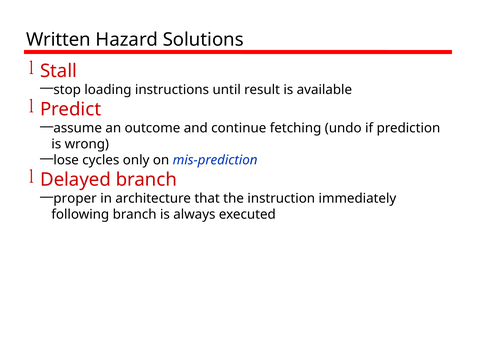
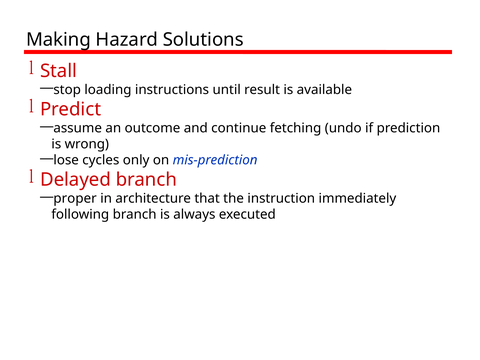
Written: Written -> Making
